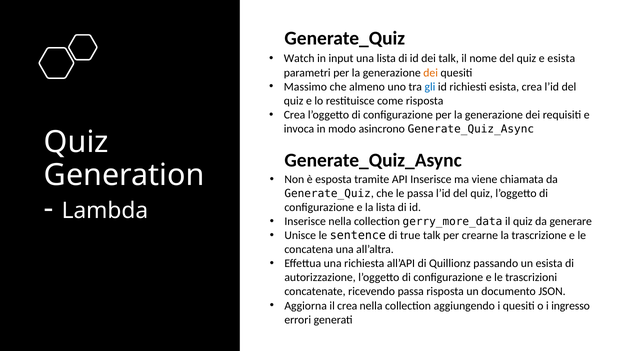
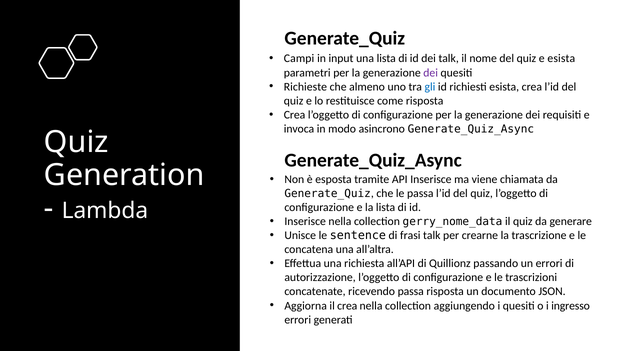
Watch: Watch -> Campi
dei at (431, 73) colour: orange -> purple
Massimo: Massimo -> Richieste
gerry_more_data: gerry_more_data -> gerry_nome_data
true: true -> frasi
un esista: esista -> errori
